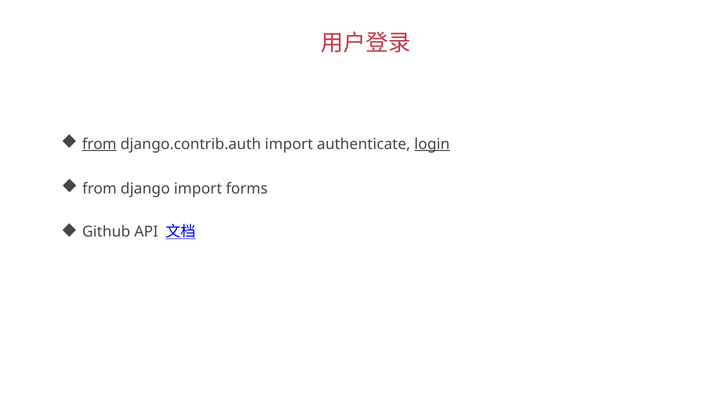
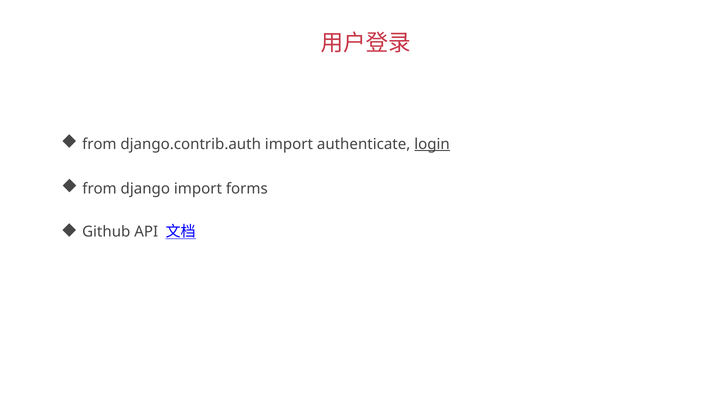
from at (99, 144) underline: present -> none
